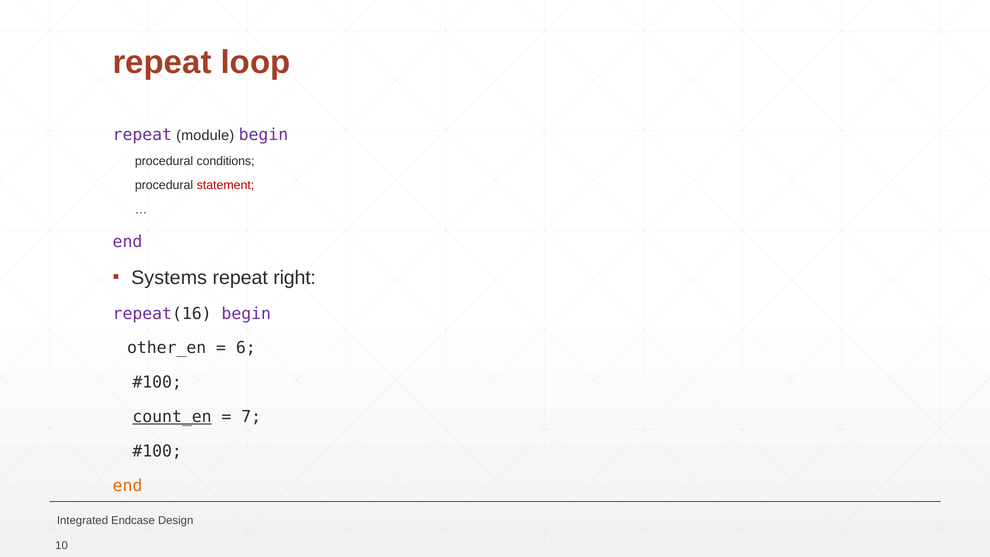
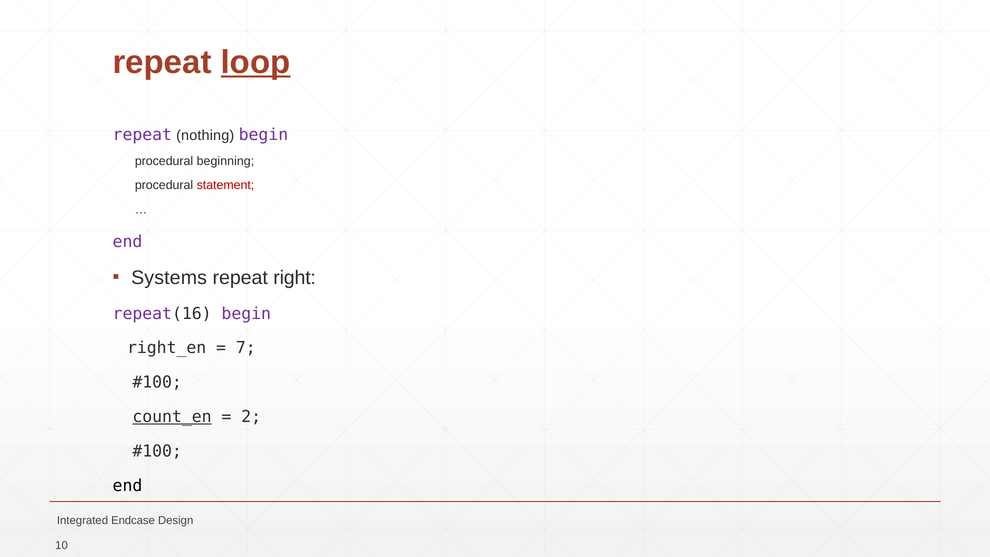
loop underline: none -> present
module: module -> nothing
conditions: conditions -> beginning
other_en: other_en -> right_en
6: 6 -> 7
7: 7 -> 2
end at (127, 486) colour: orange -> black
